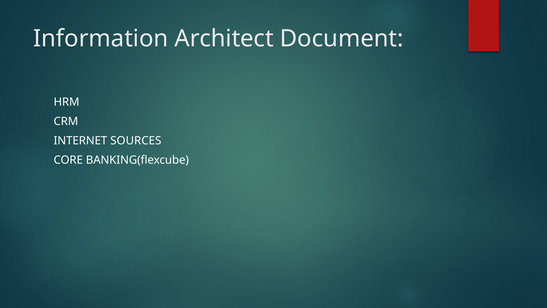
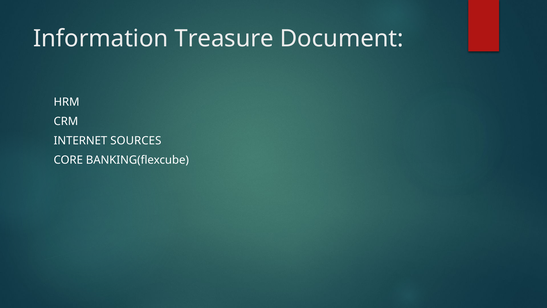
Architect: Architect -> Treasure
